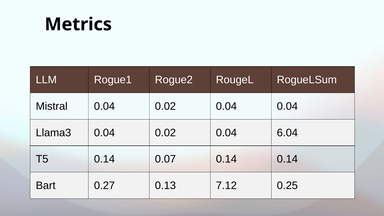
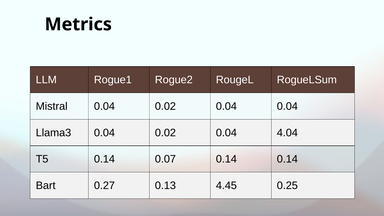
6.04: 6.04 -> 4.04
7.12: 7.12 -> 4.45
